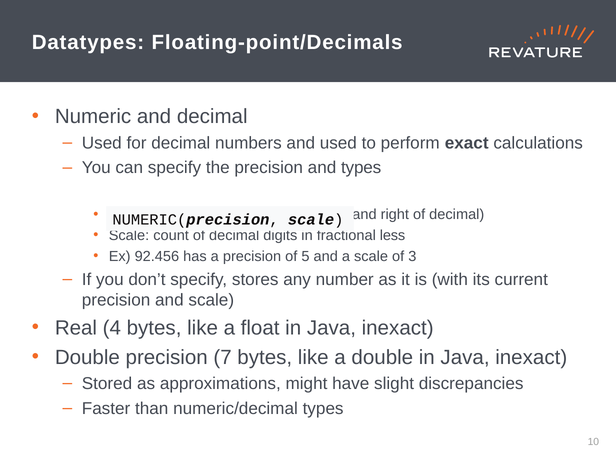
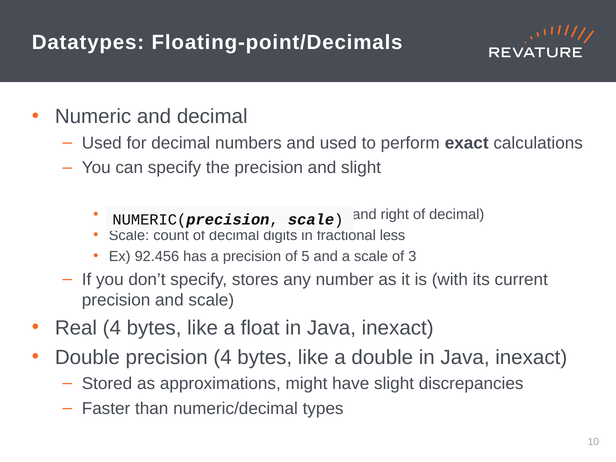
and types: types -> slight
precision 7: 7 -> 4
